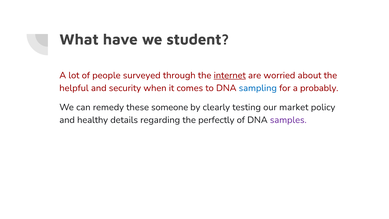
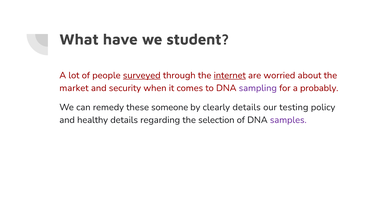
surveyed underline: none -> present
helpful: helpful -> market
sampling colour: blue -> purple
clearly testing: testing -> details
market: market -> testing
perfectly: perfectly -> selection
